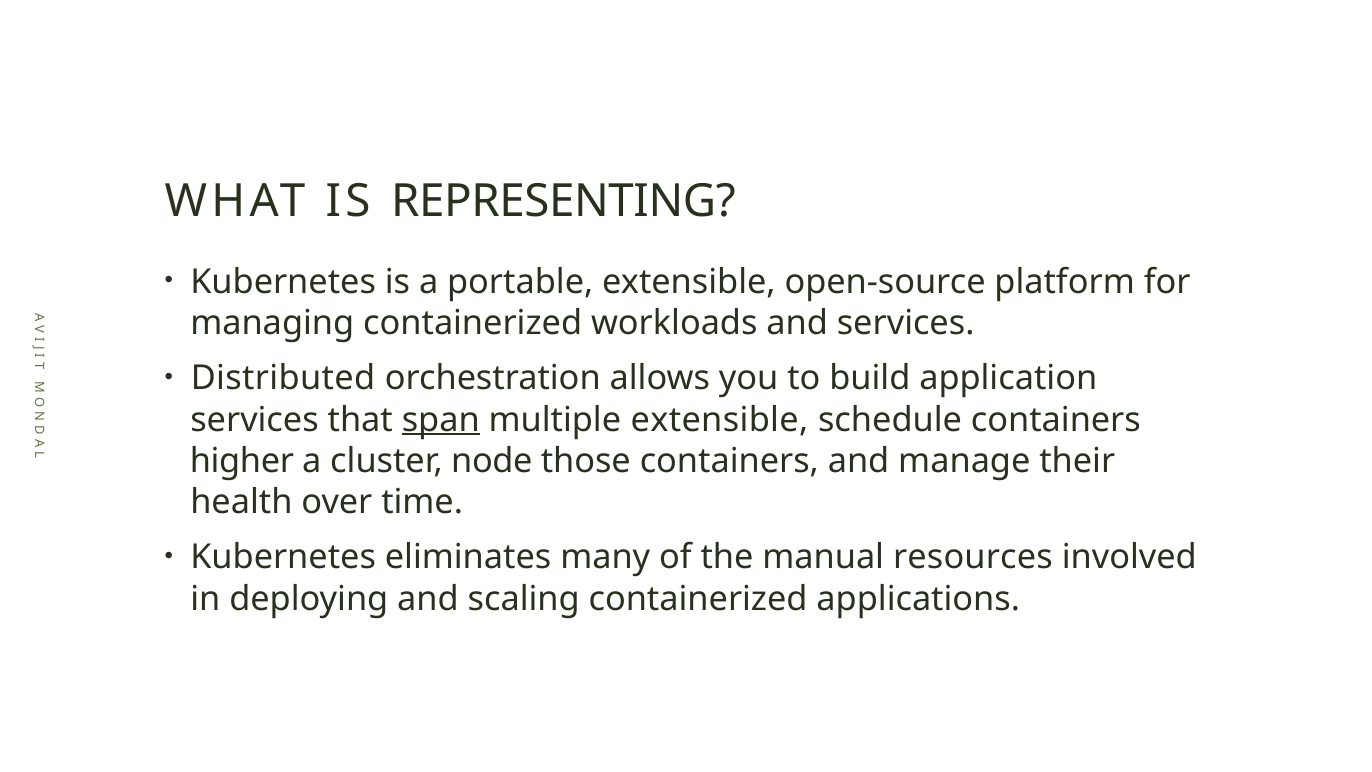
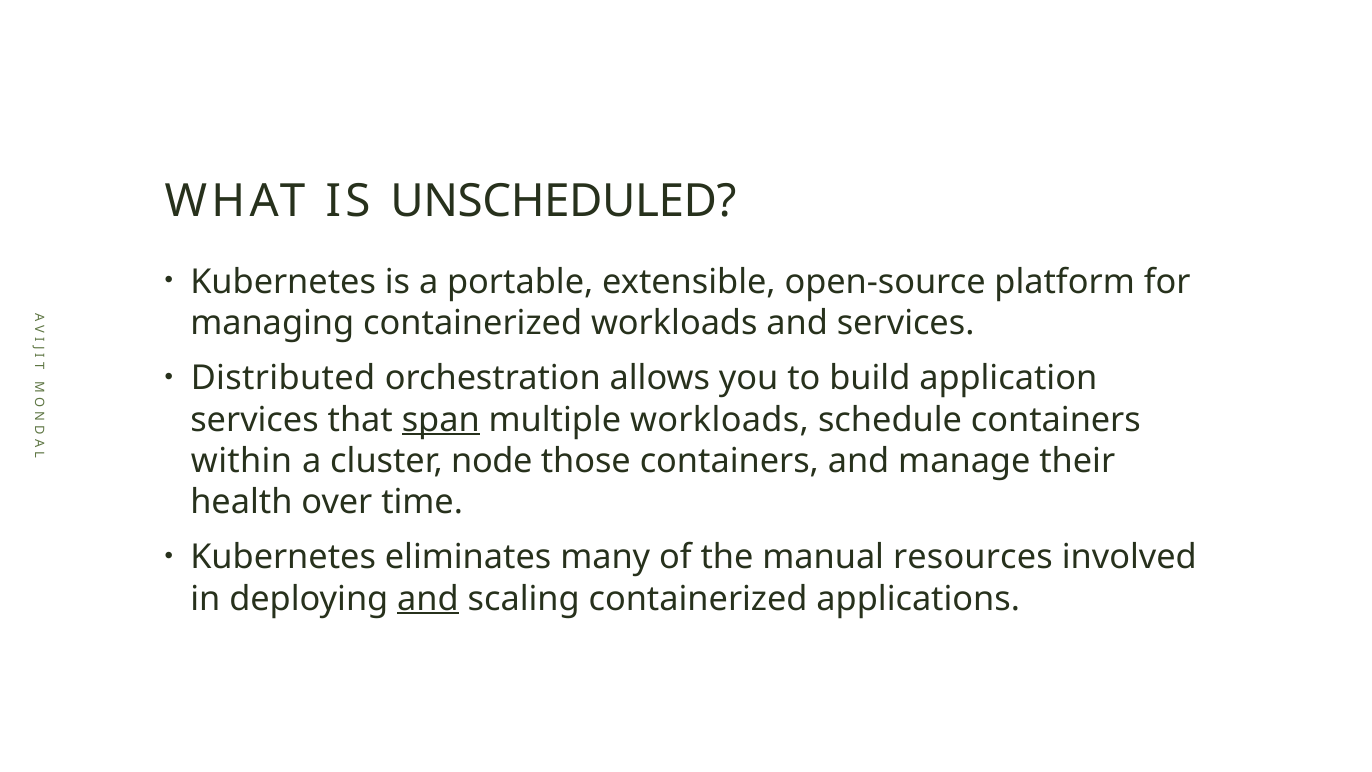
REPRESENTING: REPRESENTING -> UNSCHEDULED
multiple extensible: extensible -> workloads
higher: higher -> within
and at (428, 598) underline: none -> present
